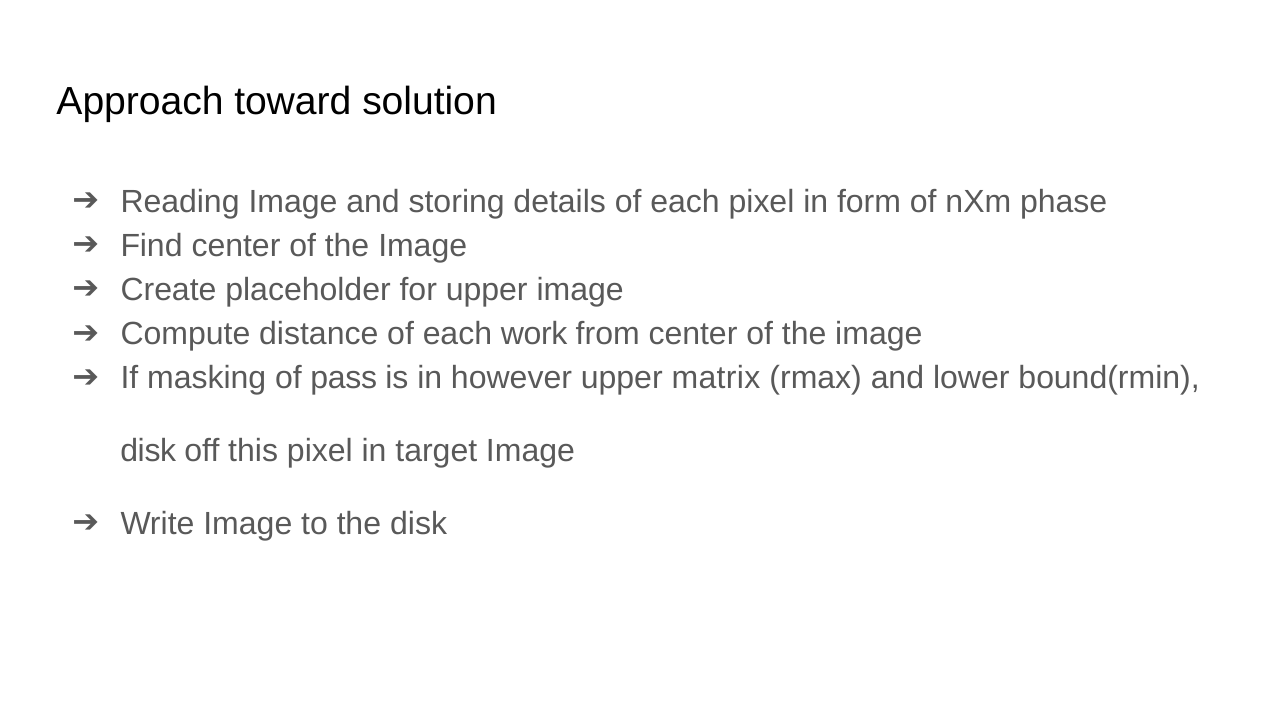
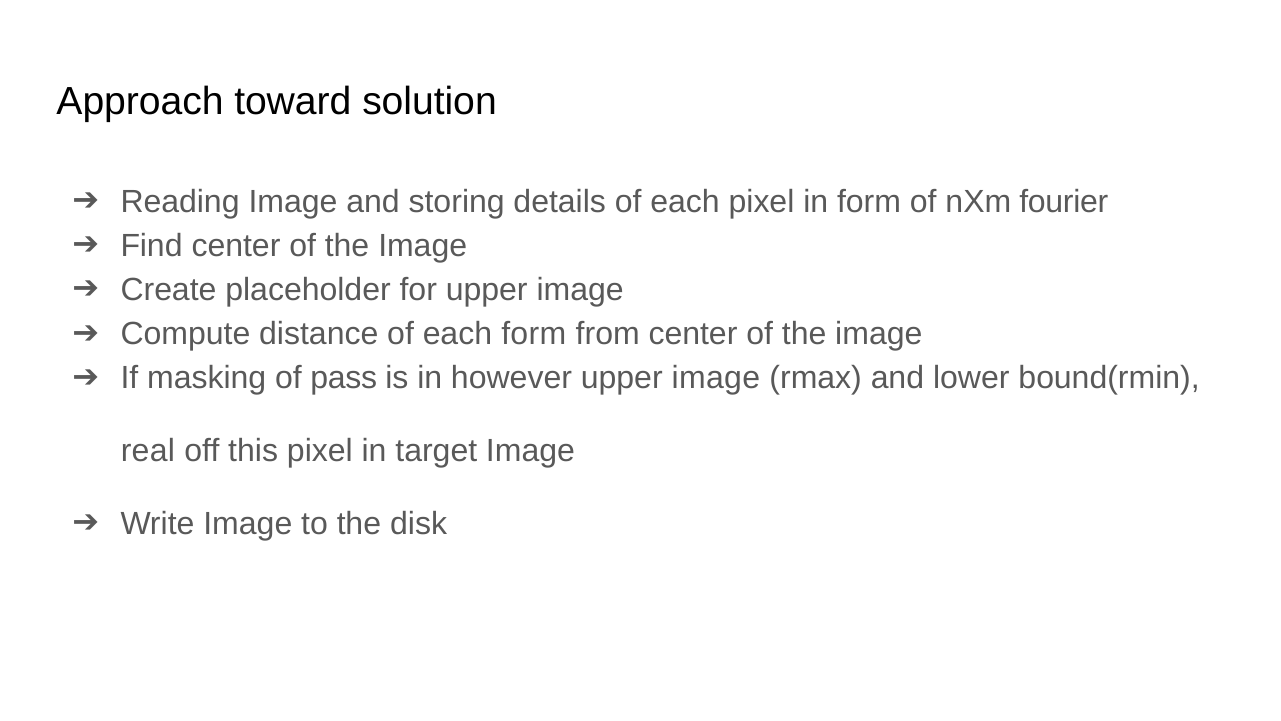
phase: phase -> fourier
each work: work -> form
matrix at (716, 378): matrix -> image
disk at (148, 451): disk -> real
